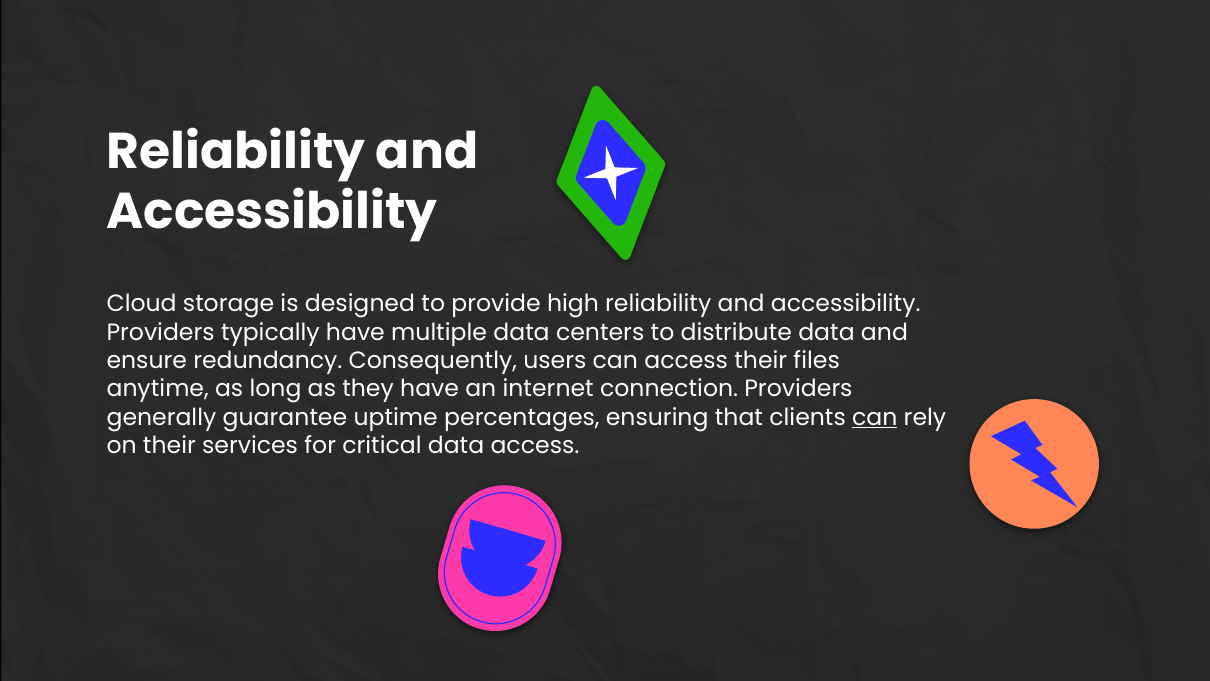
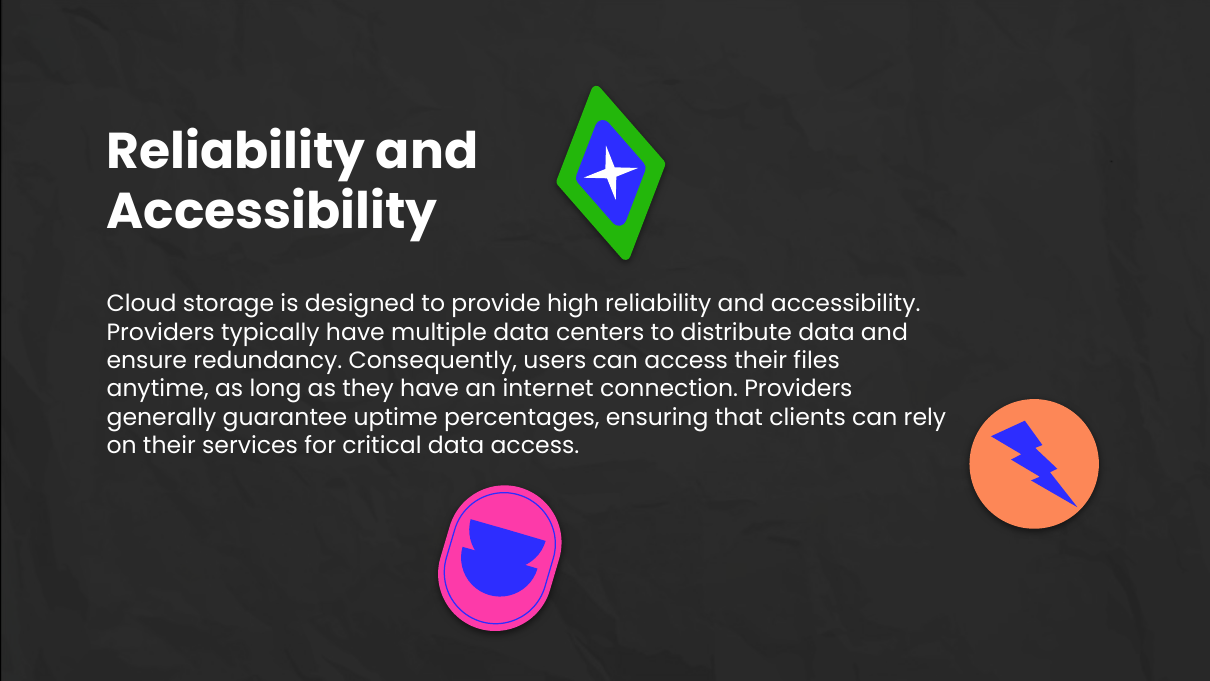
can at (875, 417) underline: present -> none
